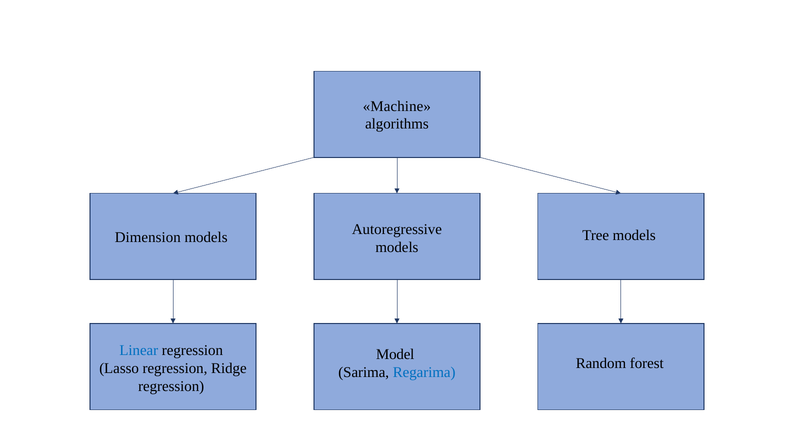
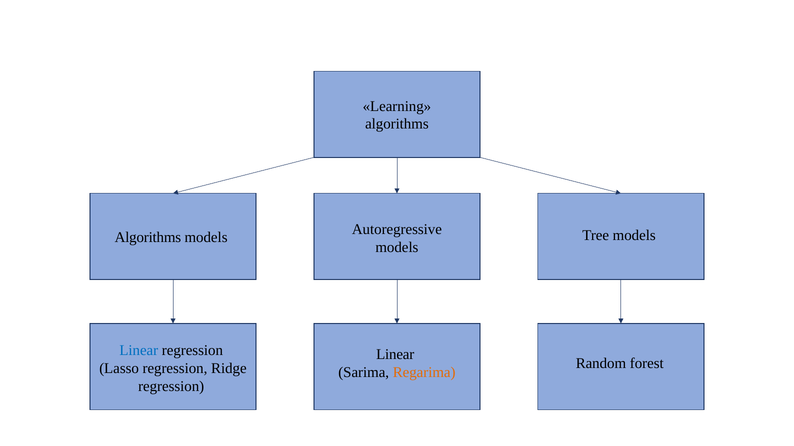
Machine: Machine -> Learning
Dimension at (148, 238): Dimension -> Algorithms
Model at (395, 355): Model -> Linear
Regarima colour: blue -> orange
